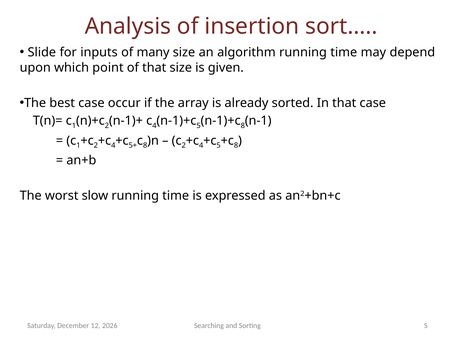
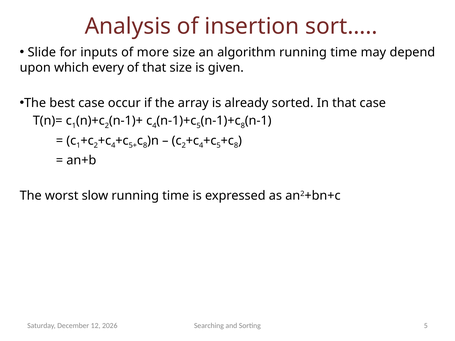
many: many -> more
point: point -> every
